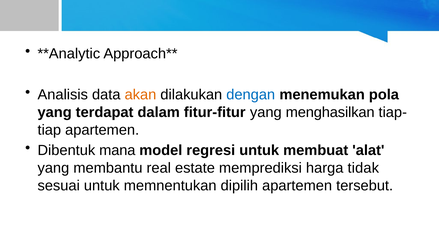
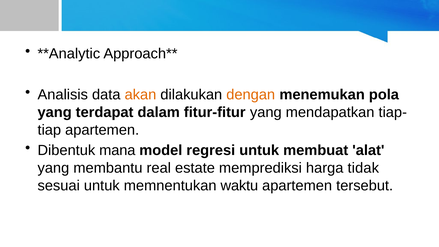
dengan colour: blue -> orange
menghasilkan: menghasilkan -> mendapatkan
dipilih: dipilih -> waktu
